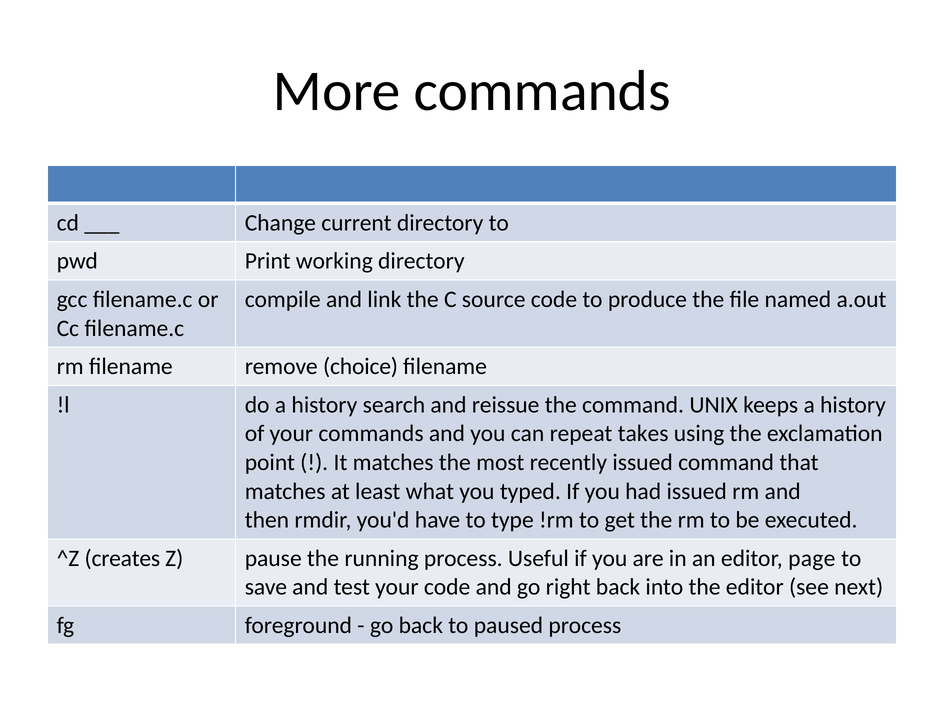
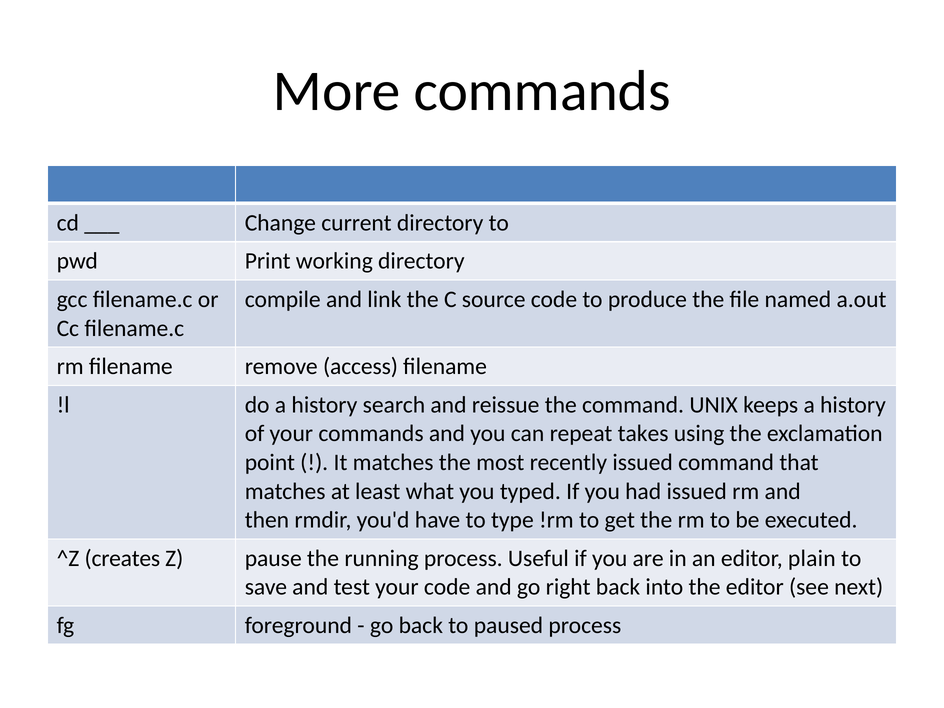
choice: choice -> access
page: page -> plain
